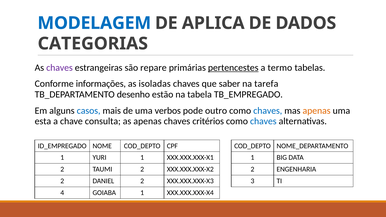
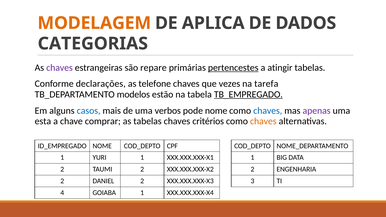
MODELAGEM colour: blue -> orange
termo: termo -> atingir
informações: informações -> declarações
isoladas: isoladas -> telefone
saber: saber -> vezes
desenho: desenho -> modelos
TB_EMPREGADO underline: none -> present
pode outro: outro -> nome
apenas at (317, 111) colour: orange -> purple
consulta: consulta -> comprar
as apenas: apenas -> tabelas
chaves at (263, 121) colour: blue -> orange
